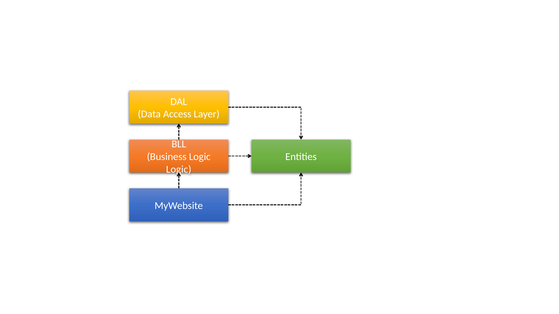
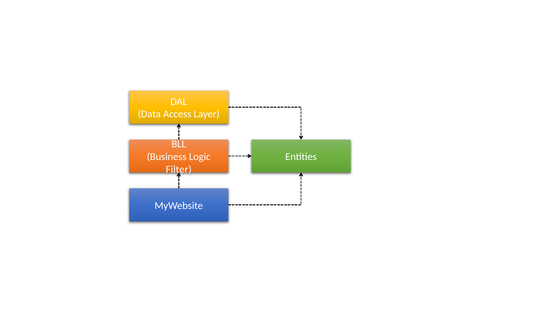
Logic at (179, 170): Logic -> Filter
